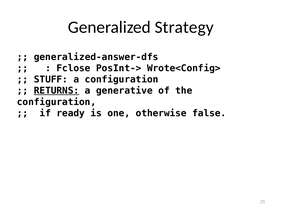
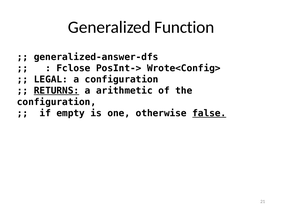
Strategy: Strategy -> Function
STUFF: STUFF -> LEGAL
generative: generative -> arithmetic
ready: ready -> empty
false underline: none -> present
